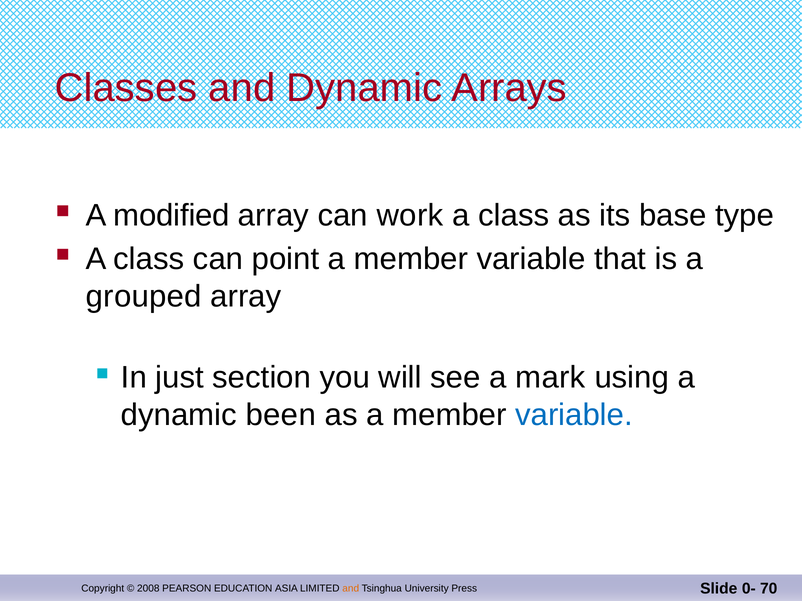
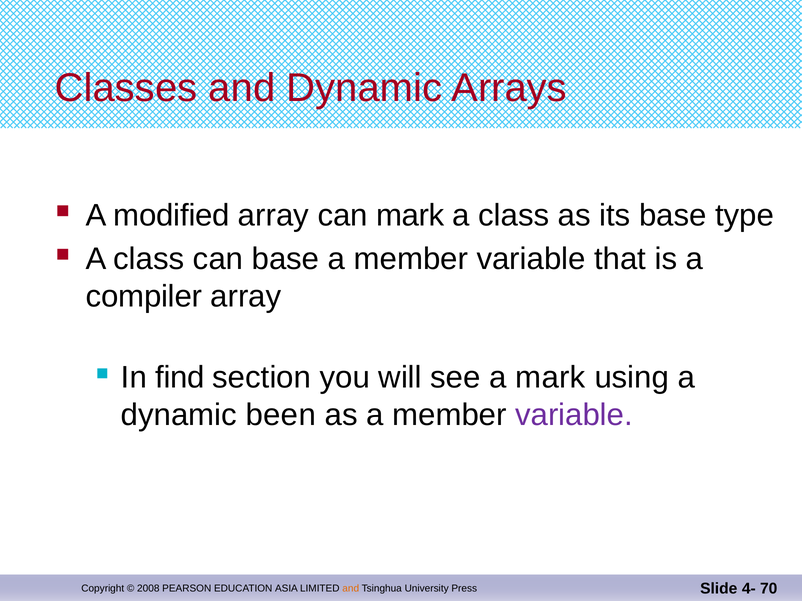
can work: work -> mark
can point: point -> base
grouped: grouped -> compiler
just: just -> find
variable at (574, 415) colour: blue -> purple
0-: 0- -> 4-
